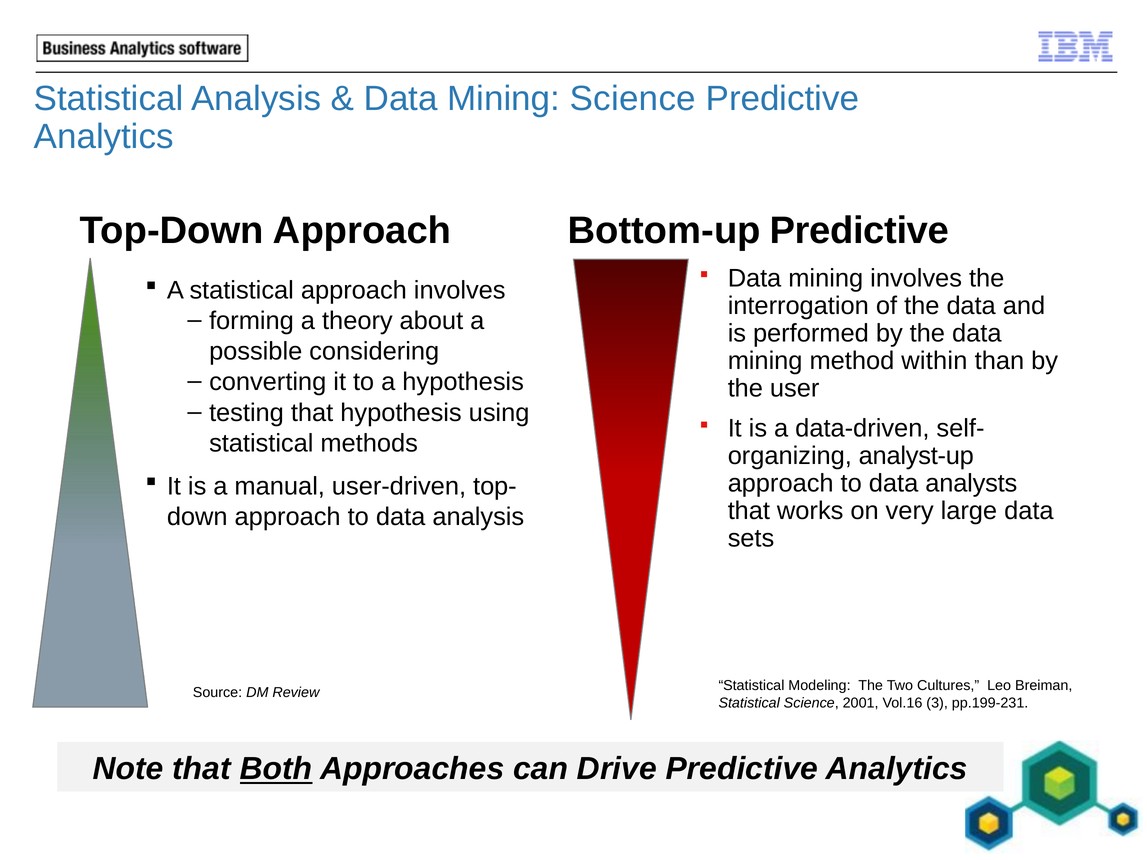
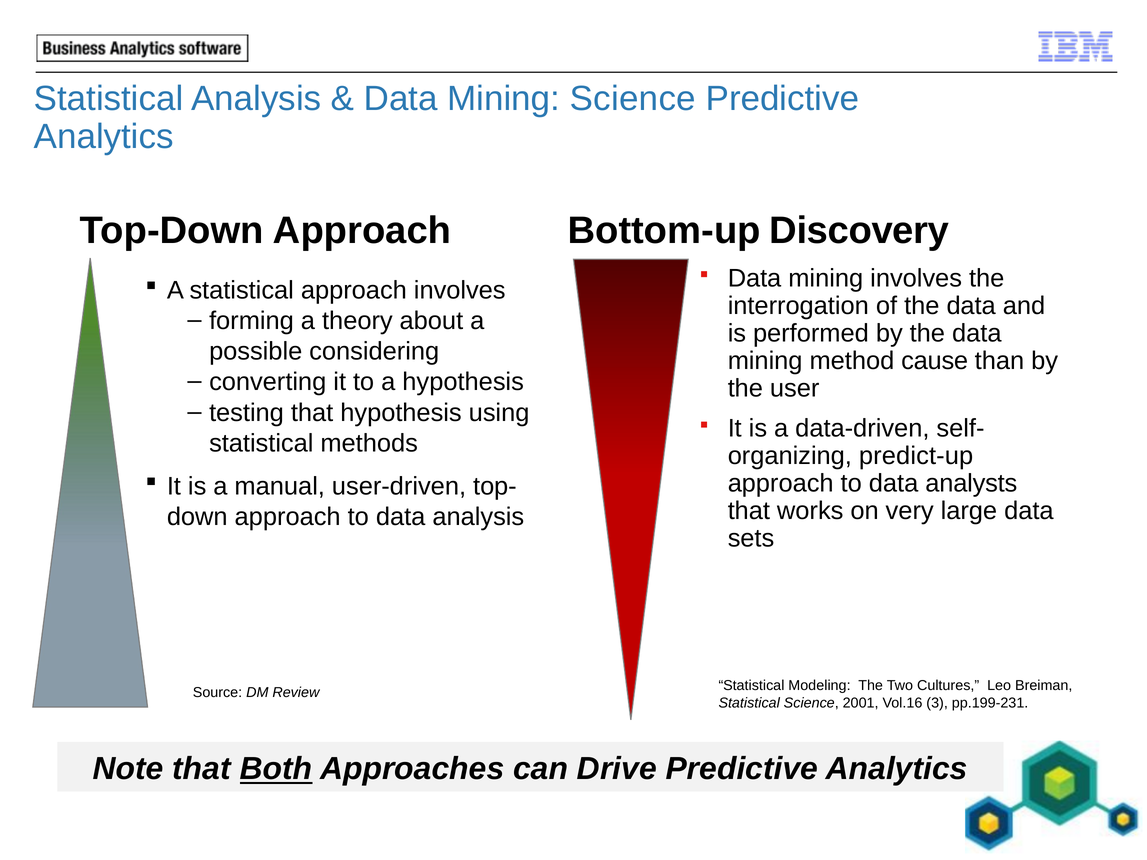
Bottom-up Predictive: Predictive -> Discovery
within: within -> cause
analyst-up: analyst-up -> predict-up
